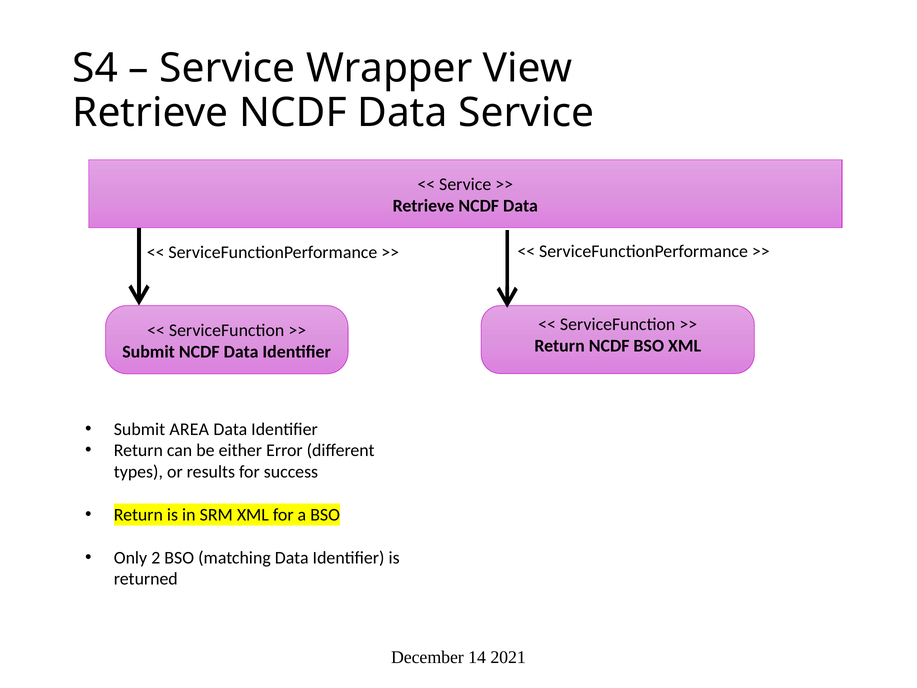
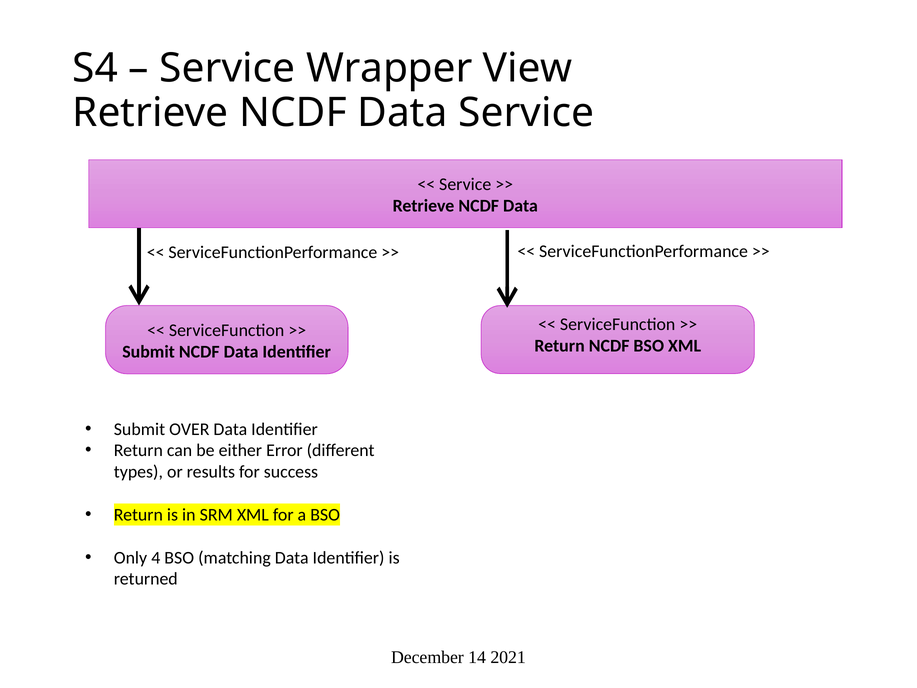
AREA: AREA -> OVER
2: 2 -> 4
